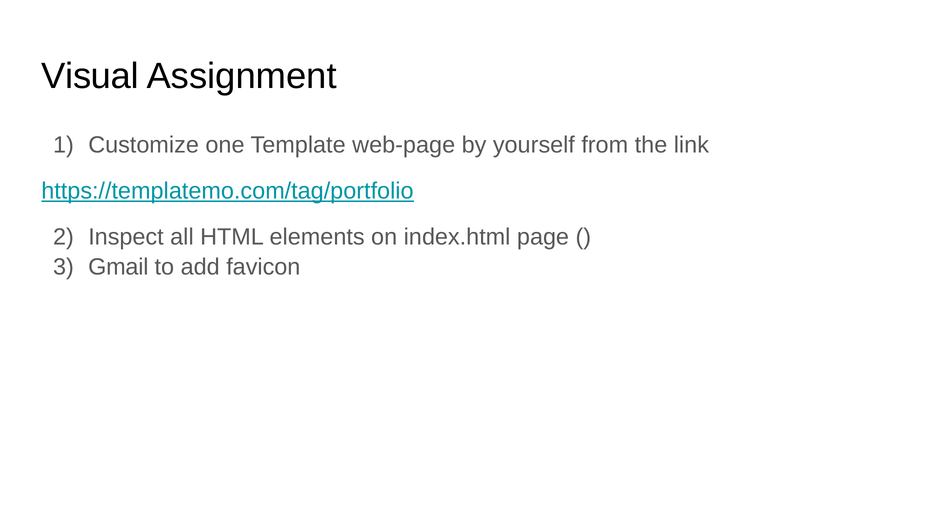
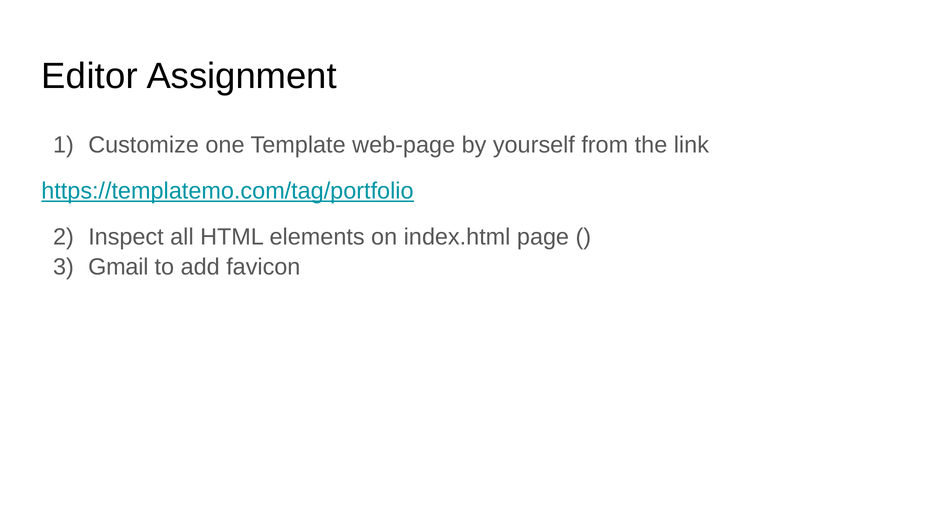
Visual: Visual -> Editor
